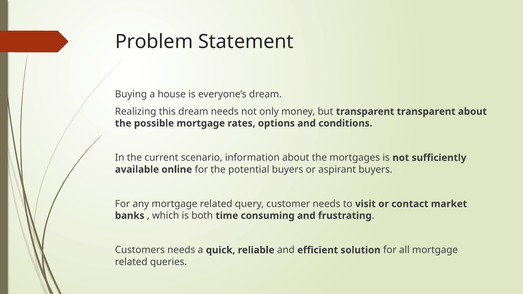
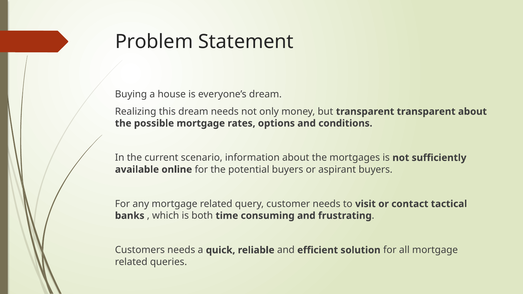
market: market -> tactical
